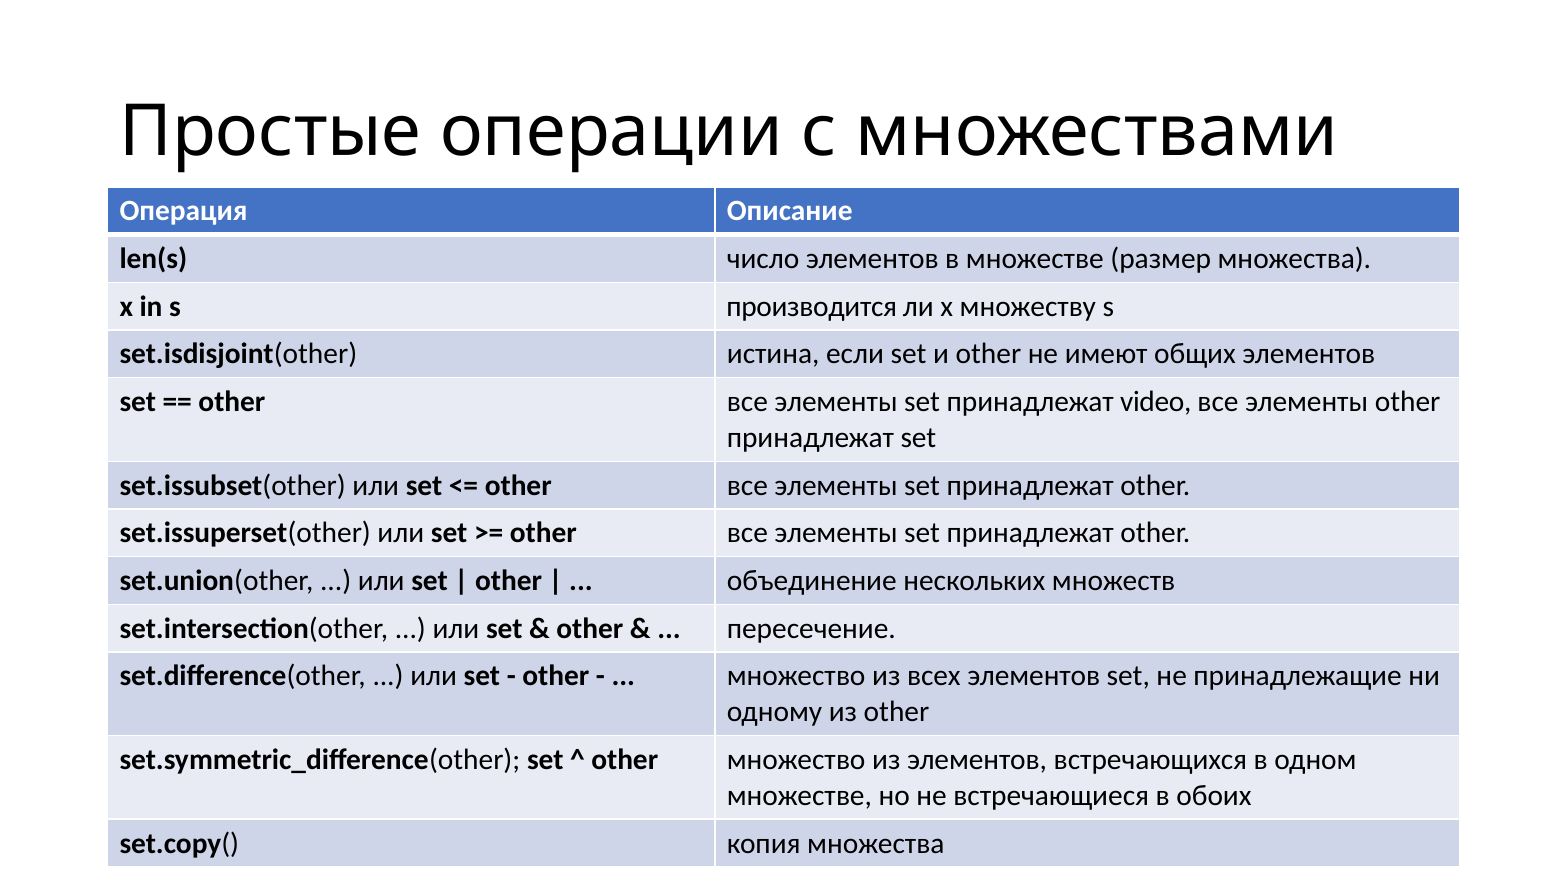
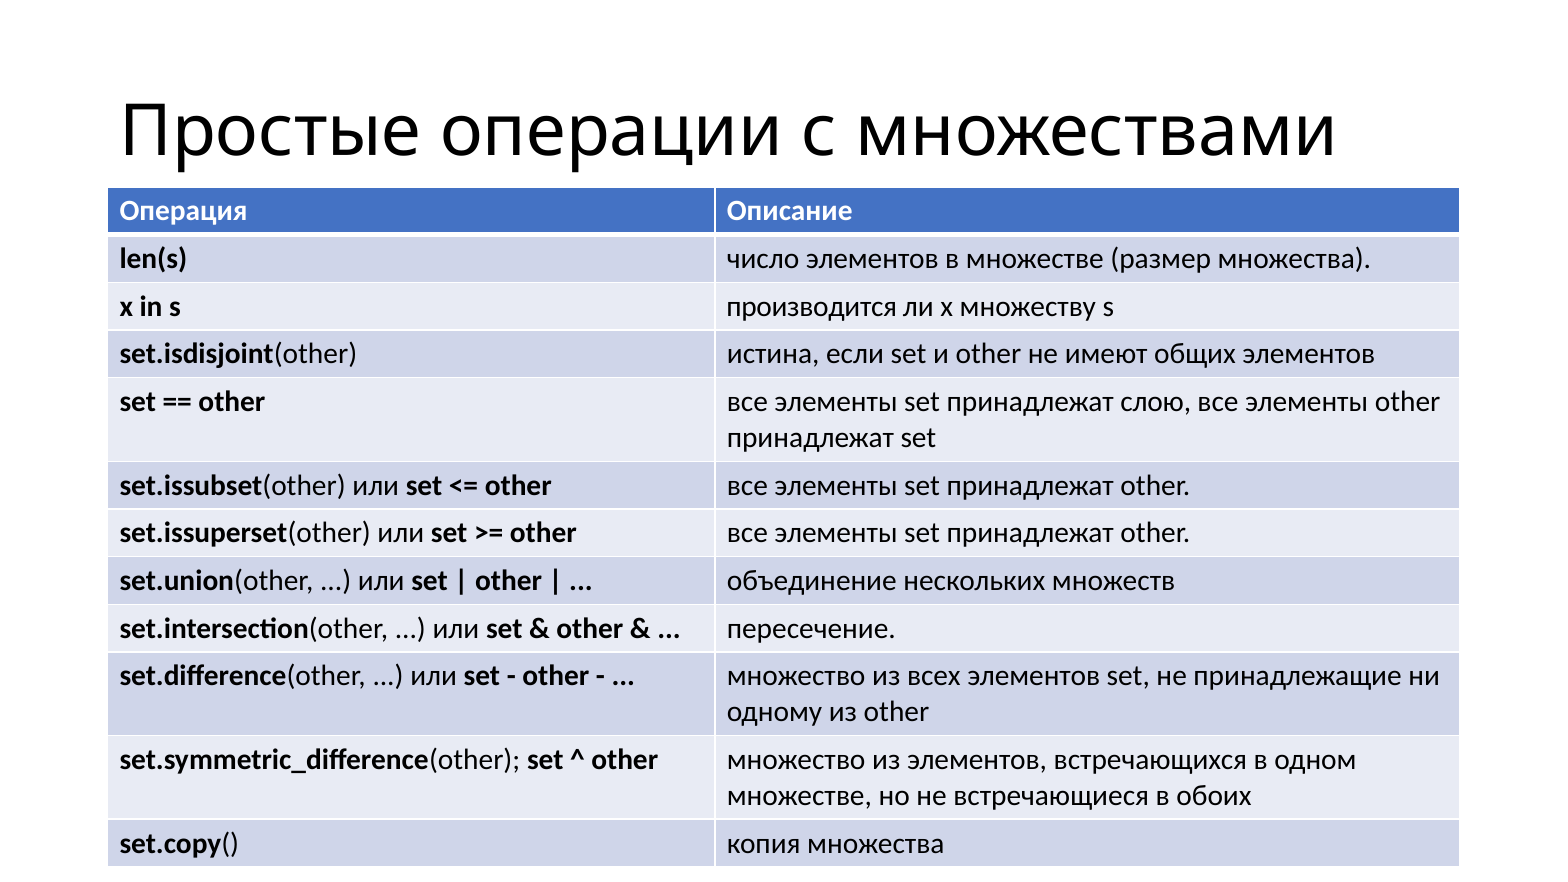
video: video -> слою
